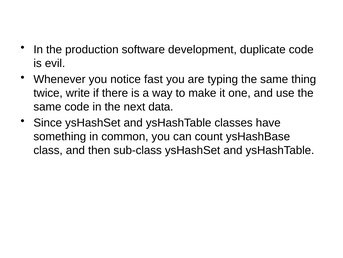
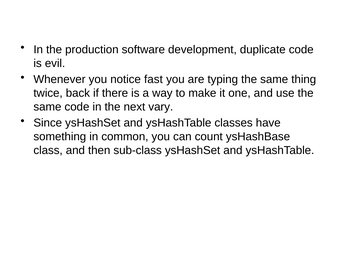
write: write -> back
data: data -> vary
